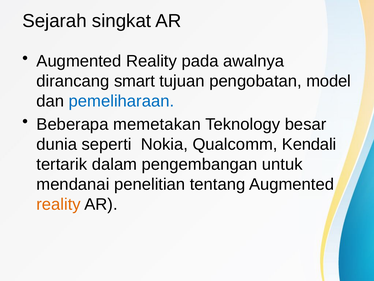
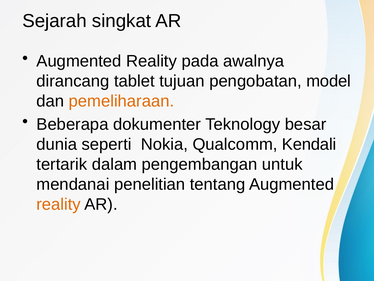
smart: smart -> tablet
pemeliharaan colour: blue -> orange
memetakan: memetakan -> dokumenter
